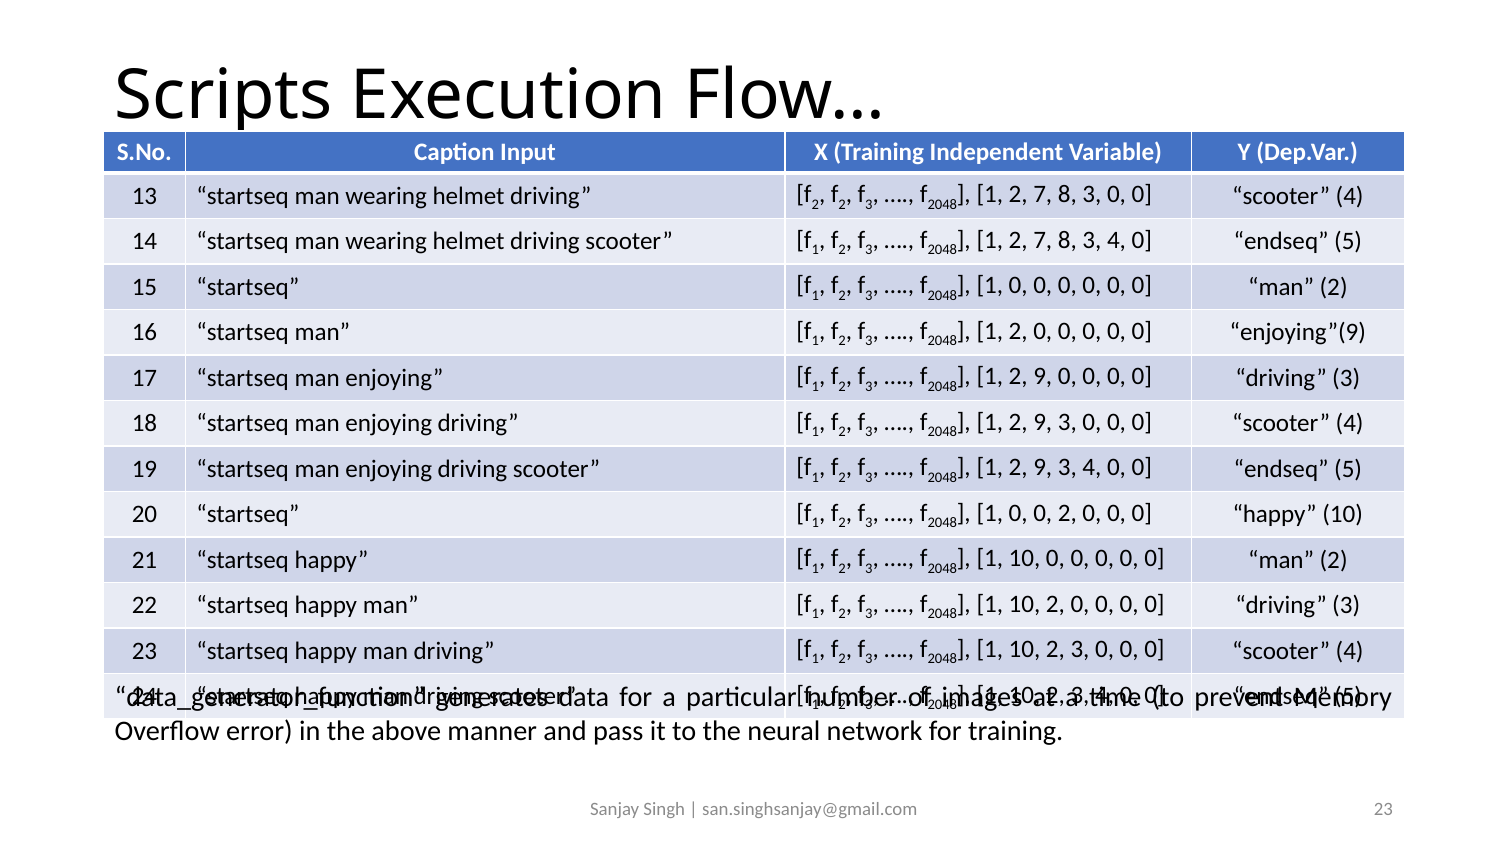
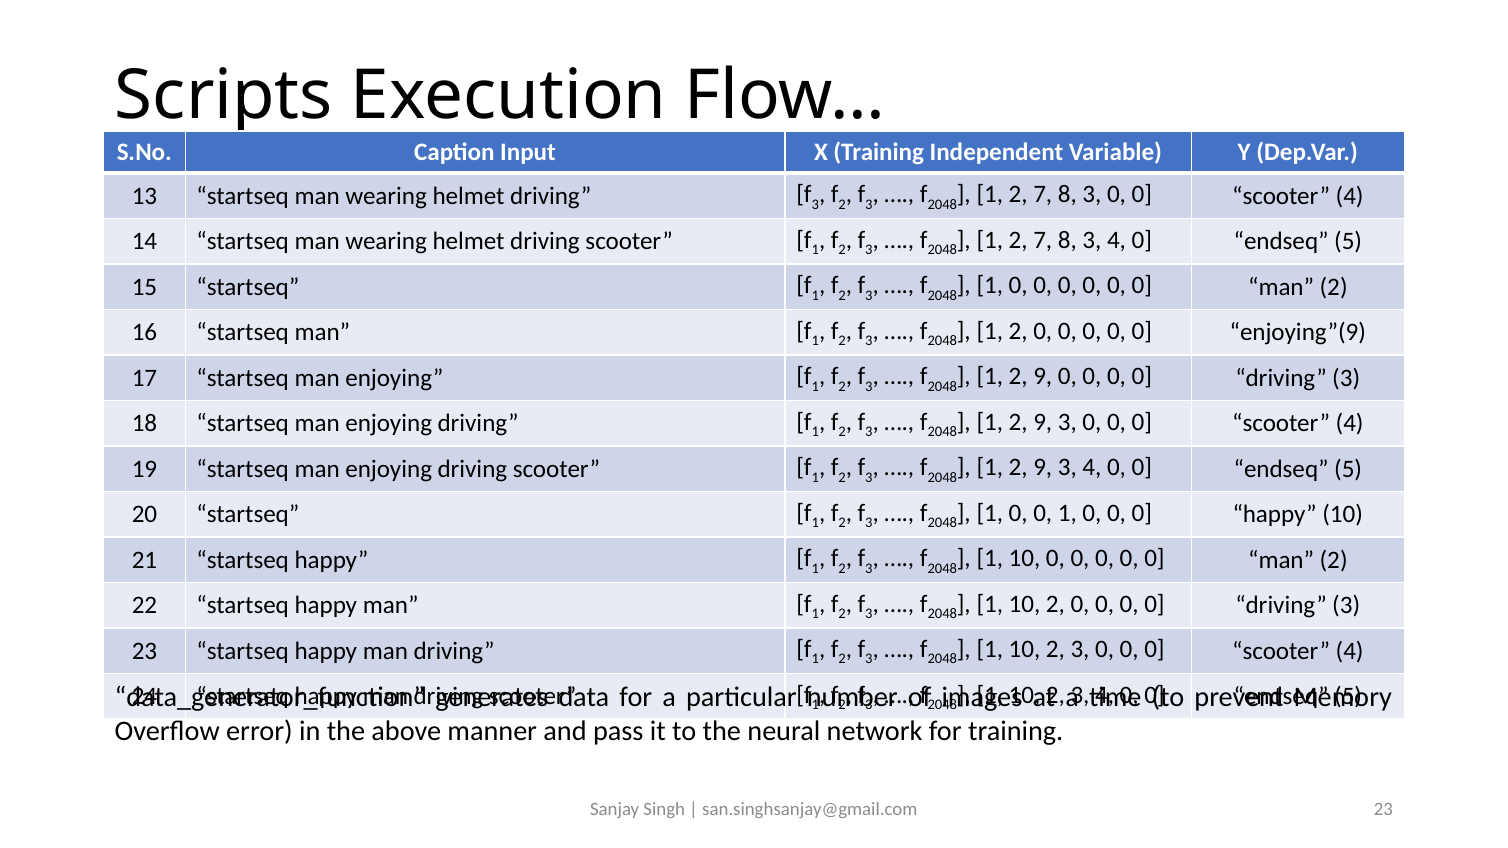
2 at (815, 204): 2 -> 3
0 2: 2 -> 1
